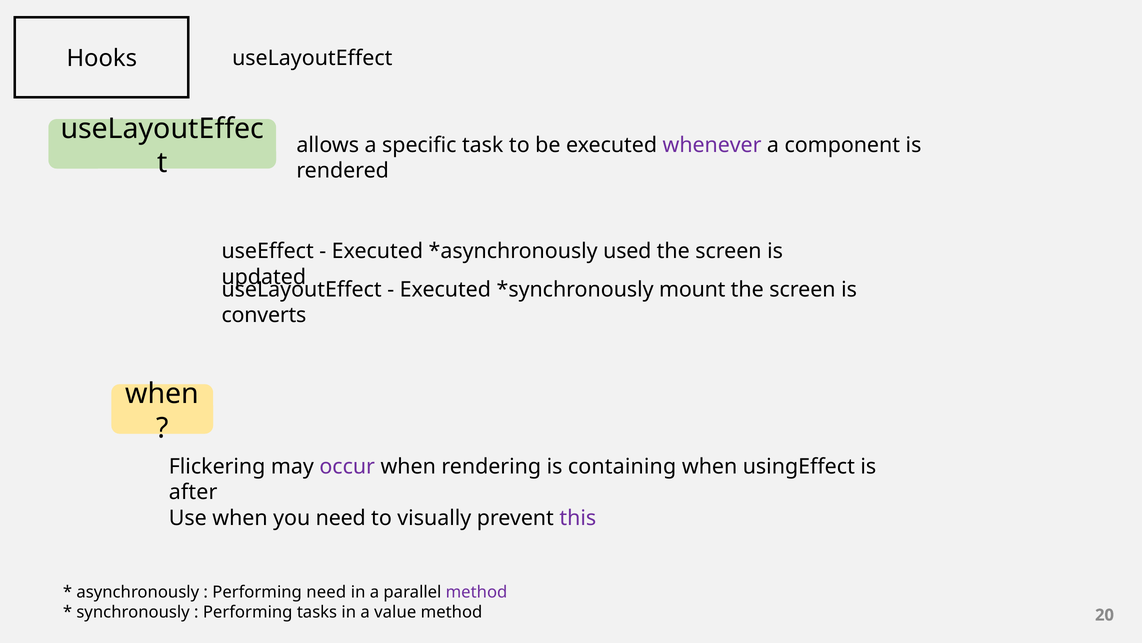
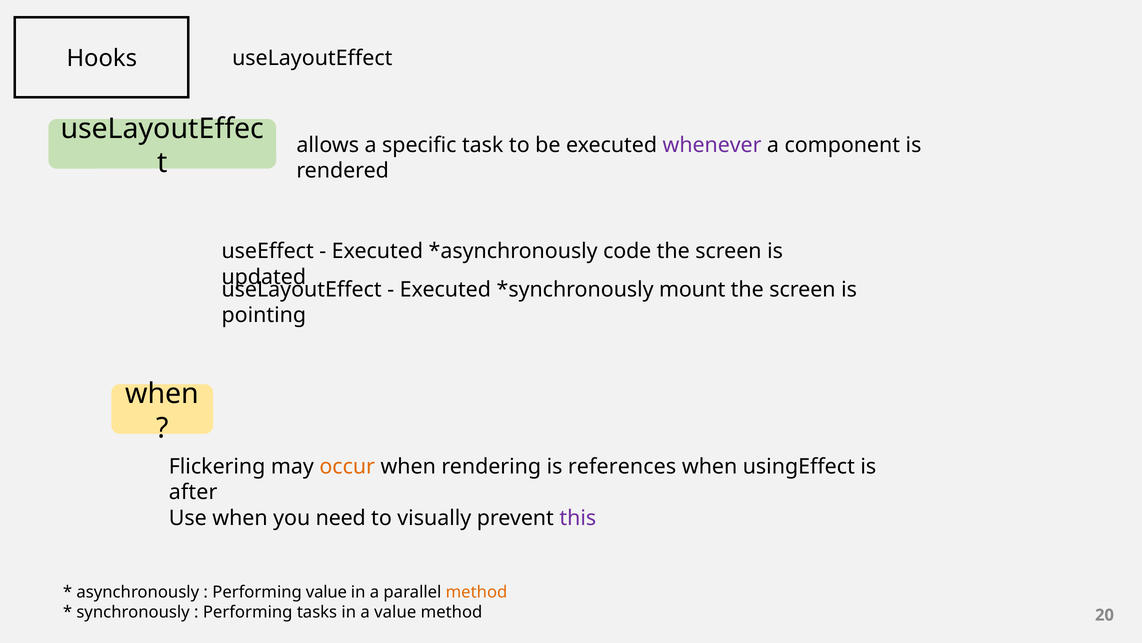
used: used -> code
converts: converts -> pointing
occur colour: purple -> orange
containing: containing -> references
Performing need: need -> value
method at (477, 592) colour: purple -> orange
